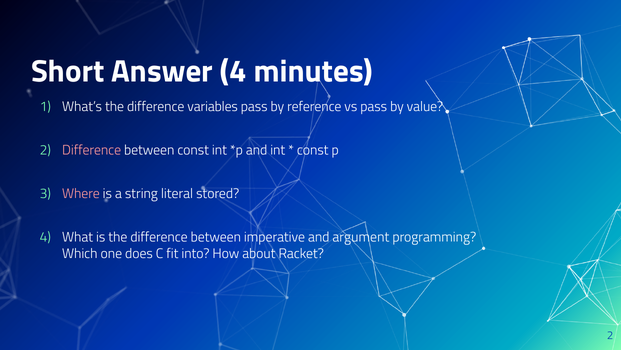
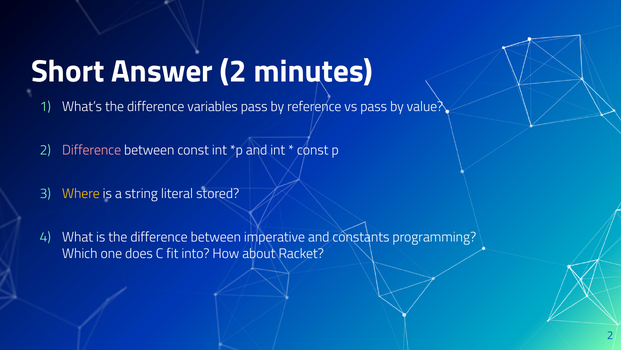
Answer 4: 4 -> 2
Where colour: pink -> yellow
argument: argument -> constants
